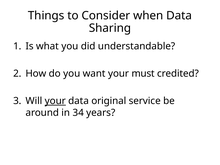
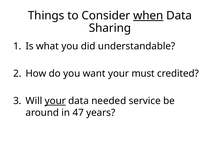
when underline: none -> present
original: original -> needed
34: 34 -> 47
